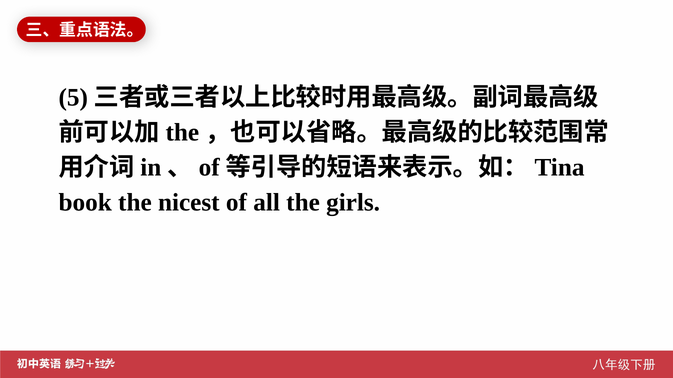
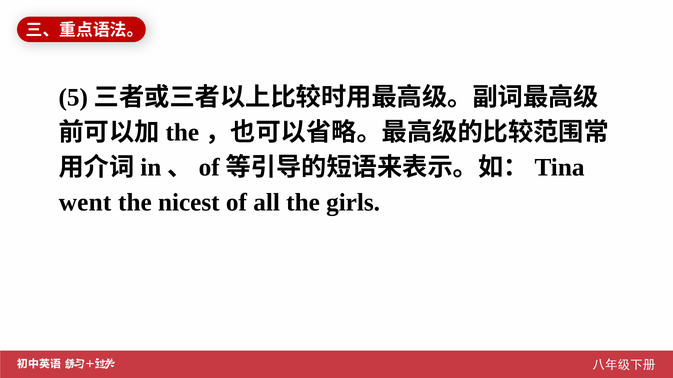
book: book -> went
